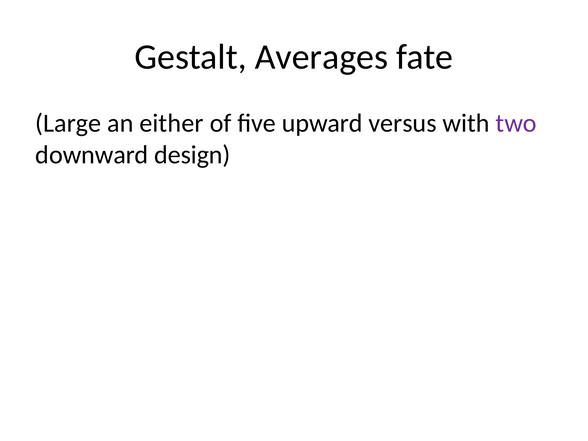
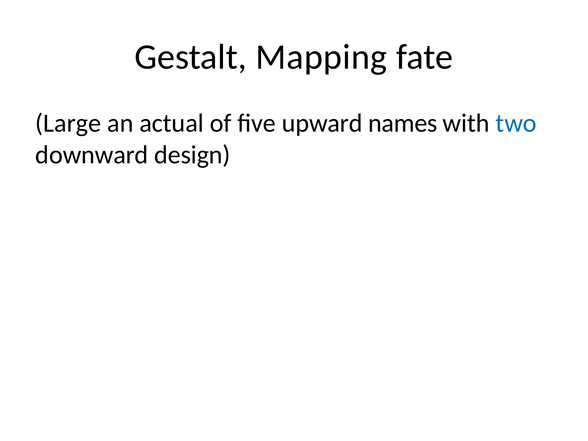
Averages: Averages -> Mapping
either: either -> actual
versus: versus -> names
two colour: purple -> blue
